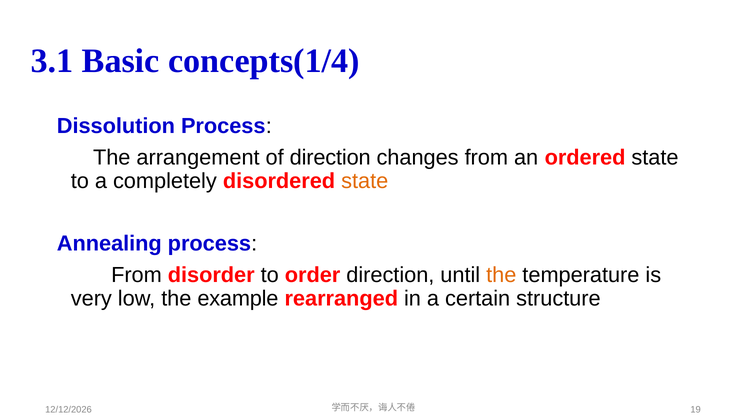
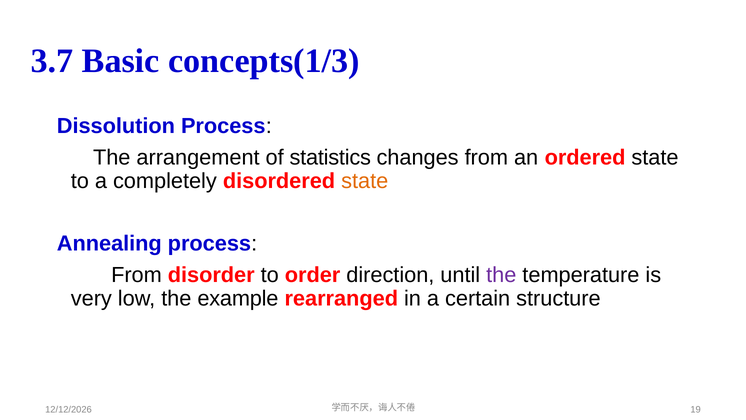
3.1: 3.1 -> 3.7
concepts(1/4: concepts(1/4 -> concepts(1/3
of direction: direction -> statistics
the at (501, 275) colour: orange -> purple
